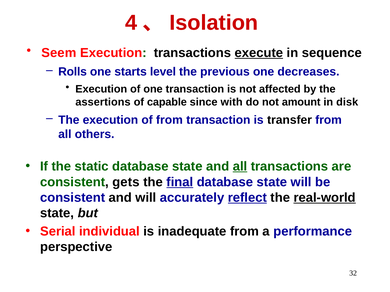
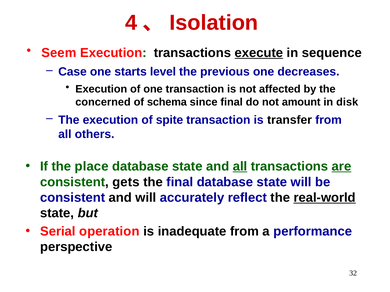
Rolls: Rolls -> Case
assertions: assertions -> concerned
capable: capable -> schema
since with: with -> final
of from: from -> spite
static: static -> place
are underline: none -> present
final at (180, 182) underline: present -> none
reflect underline: present -> none
individual: individual -> operation
